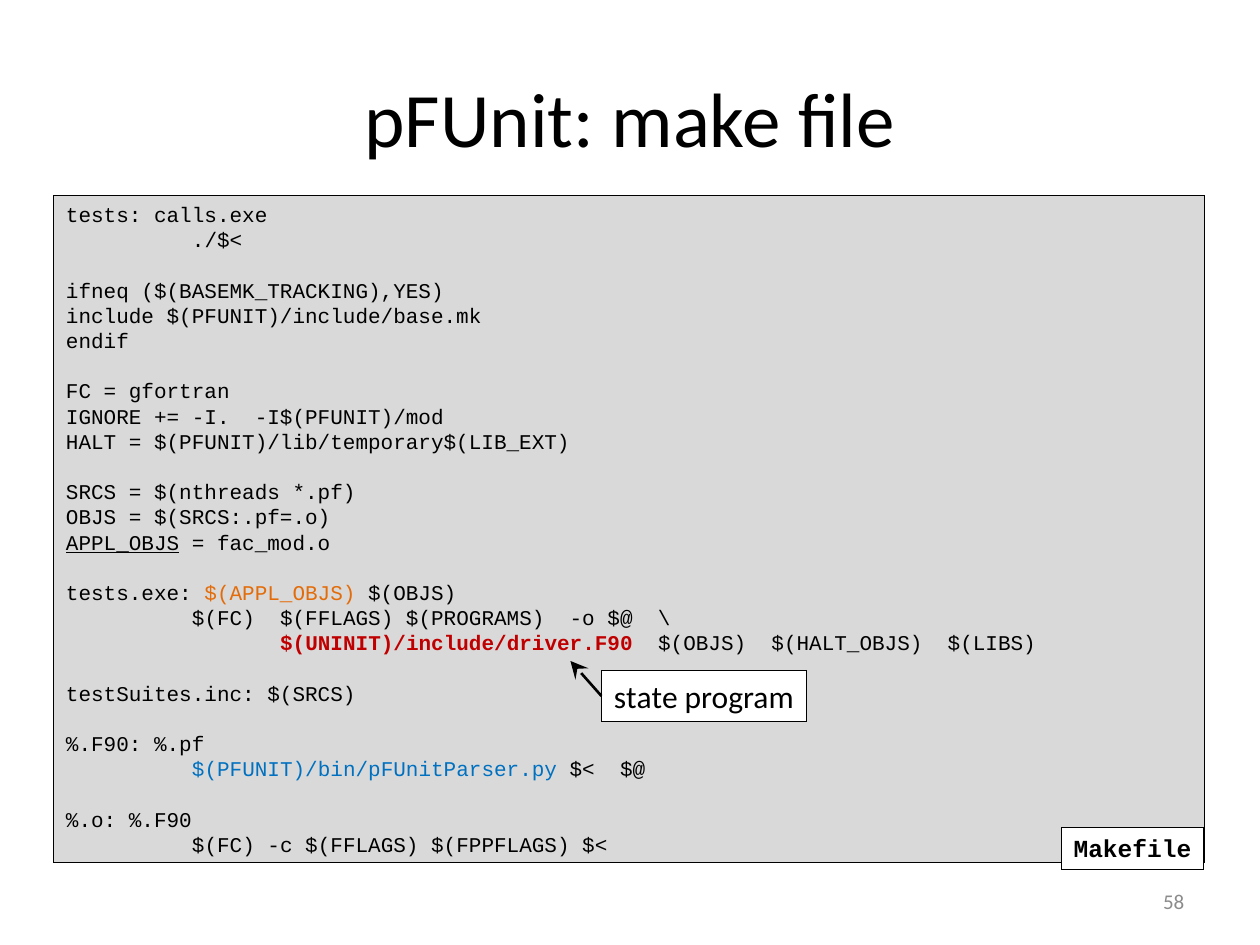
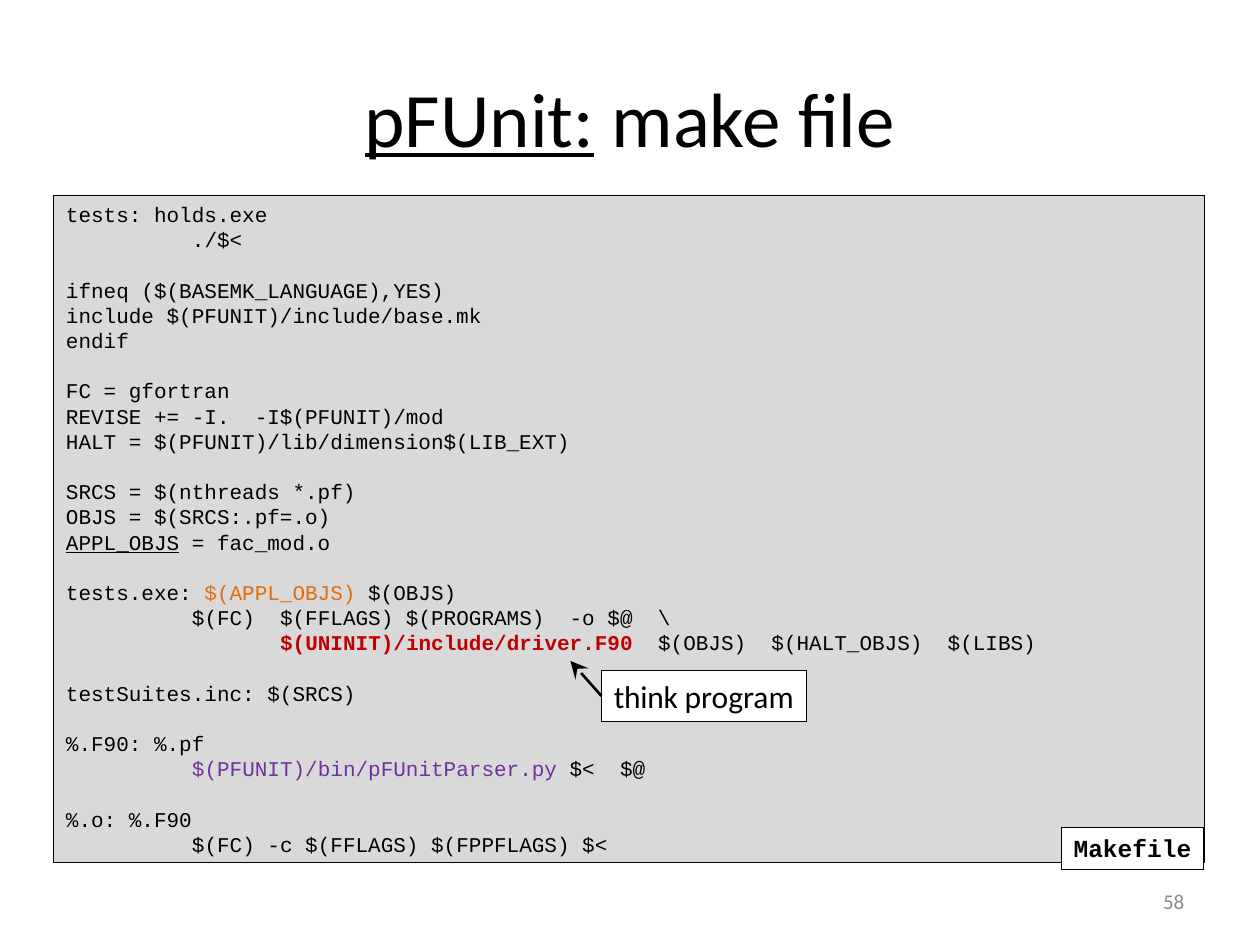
pFUnit underline: none -> present
calls.exe: calls.exe -> holds.exe
$(BASEMK_TRACKING),YES: $(BASEMK_TRACKING),YES -> $(BASEMK_LANGUAGE),YES
IGNORE: IGNORE -> REVISE
$(PFUNIT)/lib/temporary$(LIB_EXT: $(PFUNIT)/lib/temporary$(LIB_EXT -> $(PFUNIT)/lib/dimension$(LIB_EXT
state: state -> think
$(PFUNIT)/bin/pFUnitParser.py colour: blue -> purple
